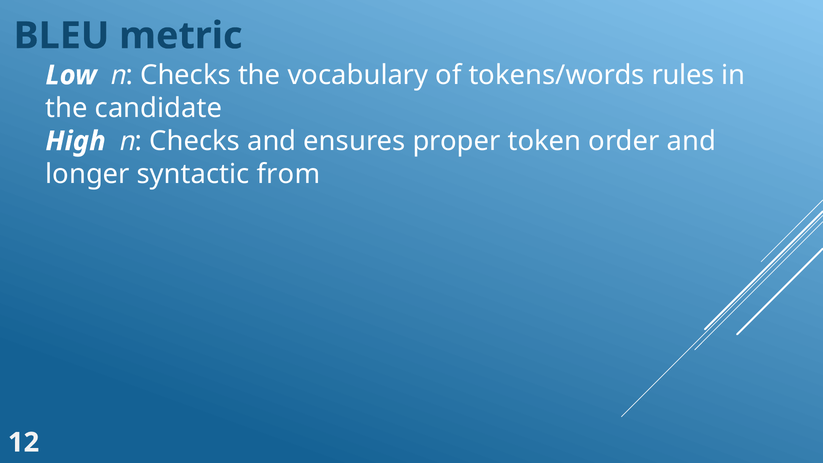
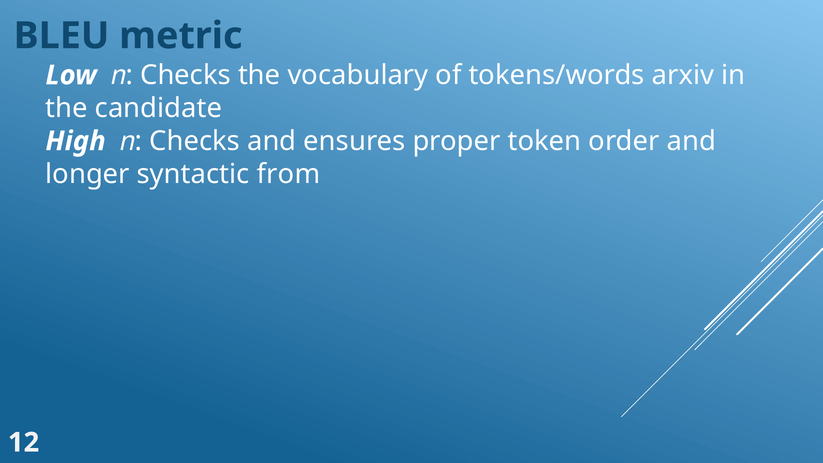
rules: rules -> arxiv
